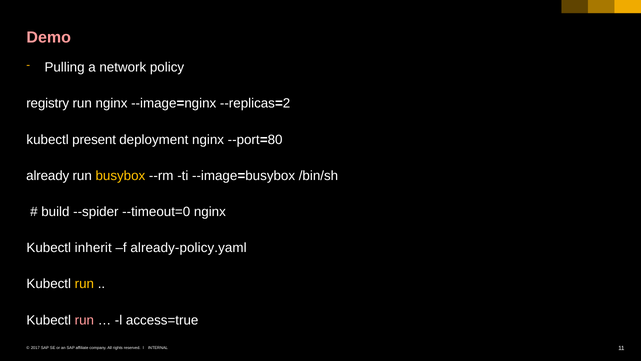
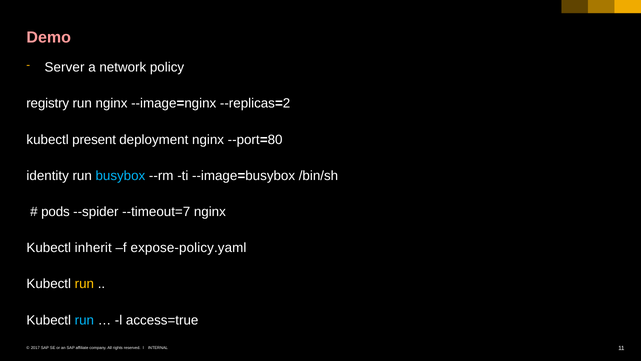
Pulling: Pulling -> Server
already: already -> identity
busybox colour: yellow -> light blue
build: build -> pods
--timeout=0: --timeout=0 -> --timeout=7
already-policy.yaml: already-policy.yaml -> expose-policy.yaml
run at (84, 320) colour: pink -> light blue
